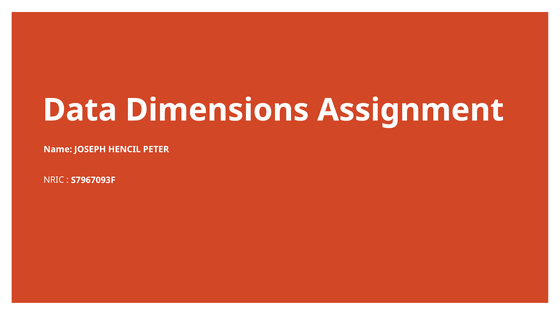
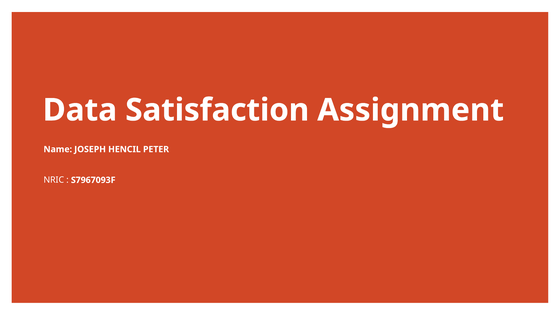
Dimensions: Dimensions -> Satisfaction
